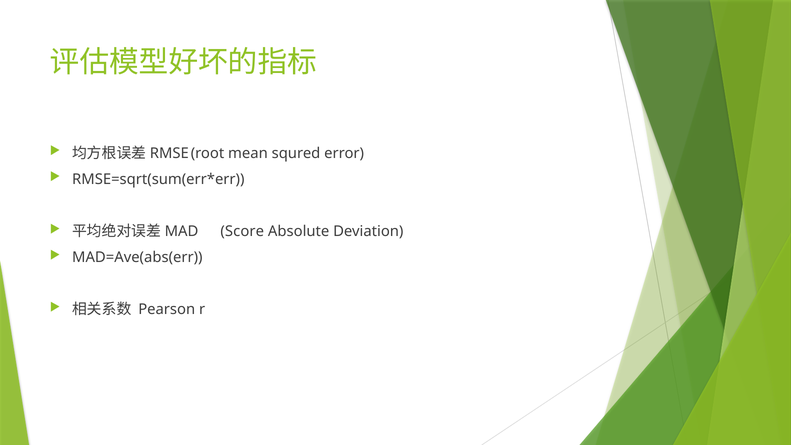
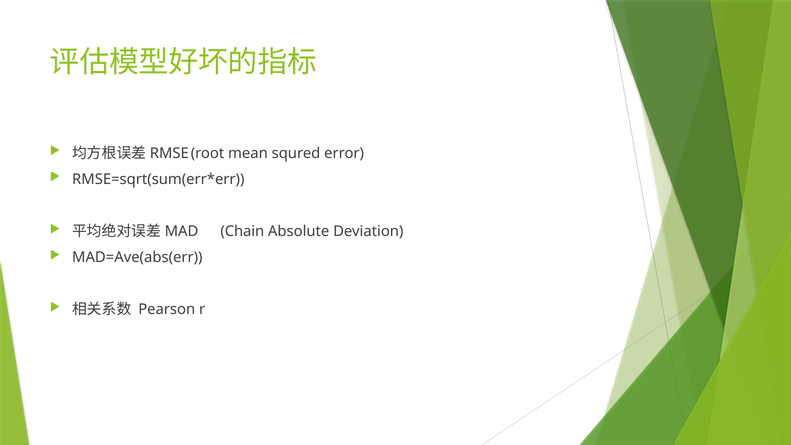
Score: Score -> Chain
